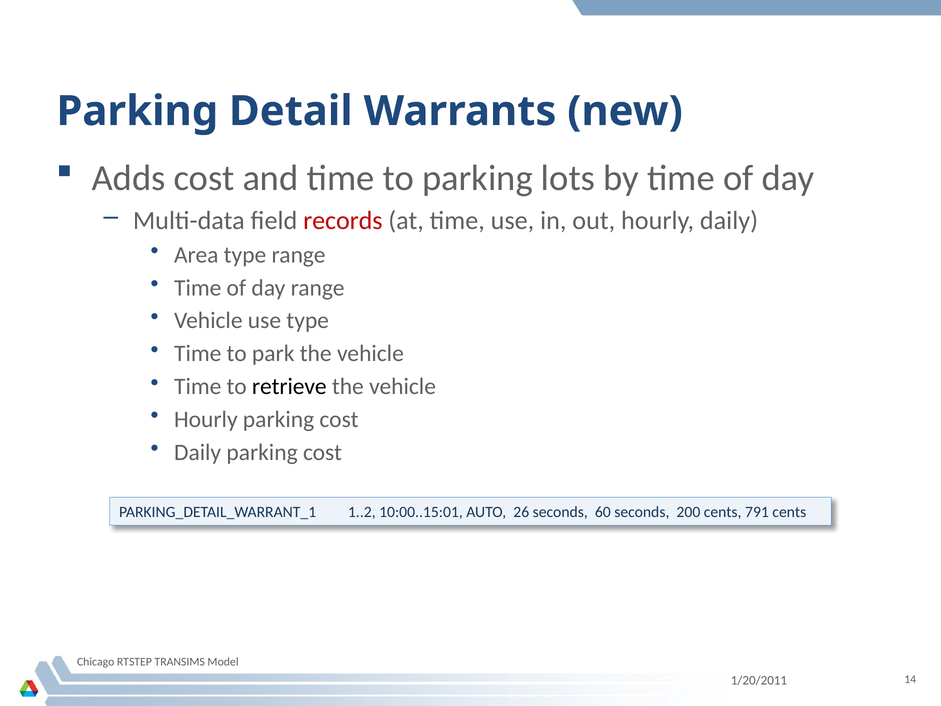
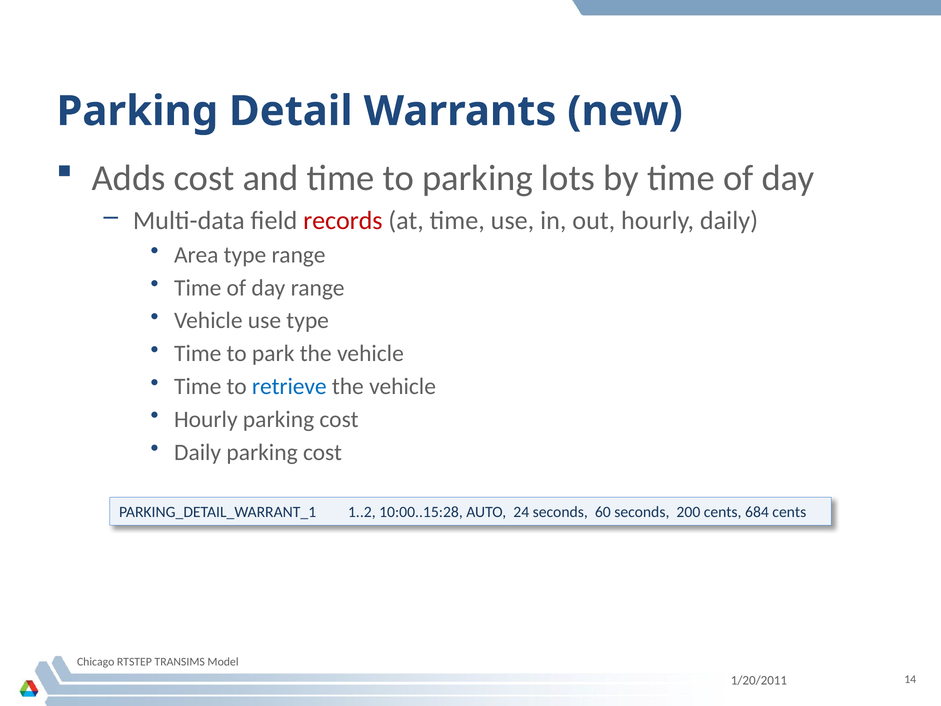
retrieve colour: black -> blue
10:00..15:01: 10:00..15:01 -> 10:00..15:28
26: 26 -> 24
791: 791 -> 684
